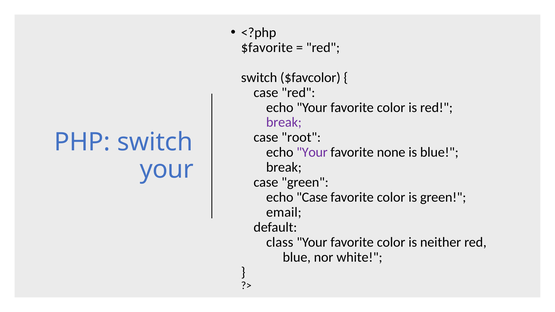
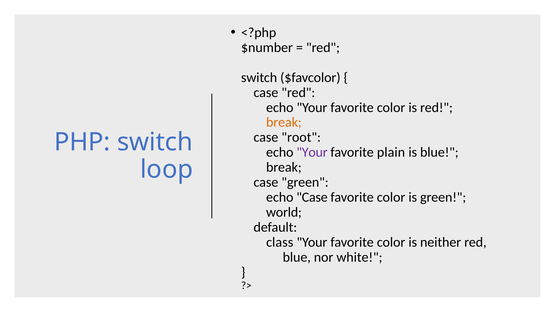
$favorite: $favorite -> $number
break at (284, 122) colour: purple -> orange
none: none -> plain
your at (167, 170): your -> loop
email: email -> world
